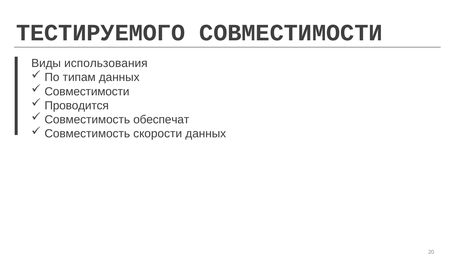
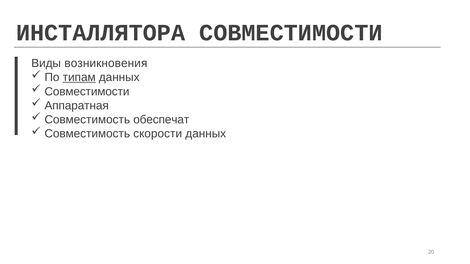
ТЕСТИРУЕМОГО: ТЕСТИРУЕМОГО -> ИНСТАЛЛЯТОРА
использования: использования -> возникновения
типам underline: none -> present
Проводится: Проводится -> Аппаратная
